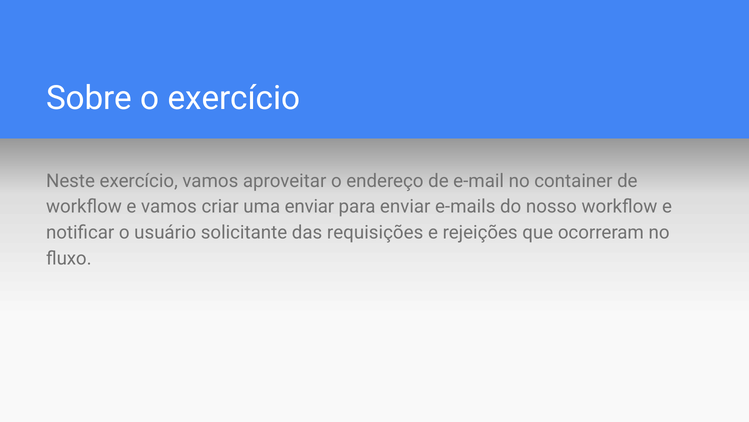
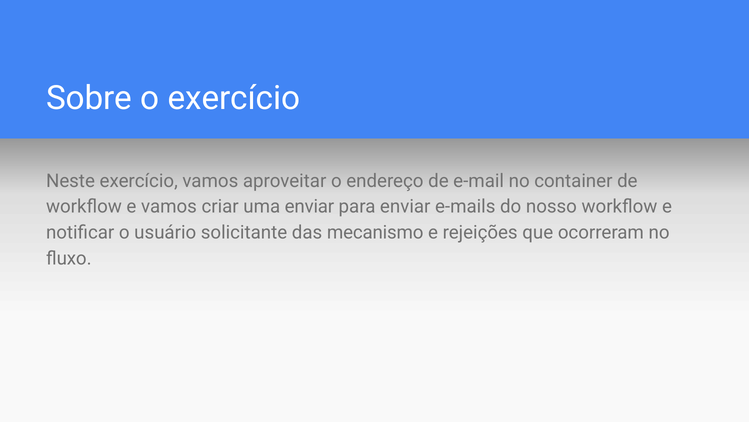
requisições: requisições -> mecanismo
